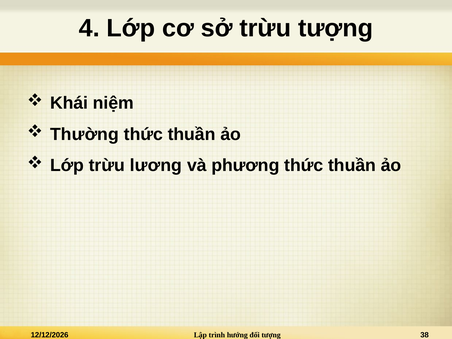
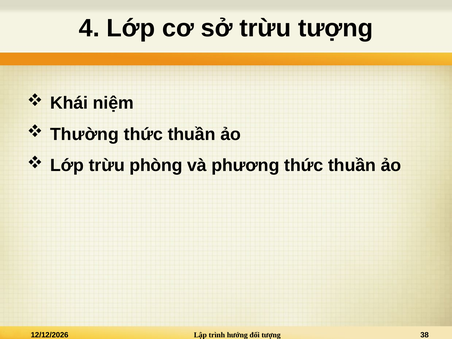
lương: lương -> phòng
